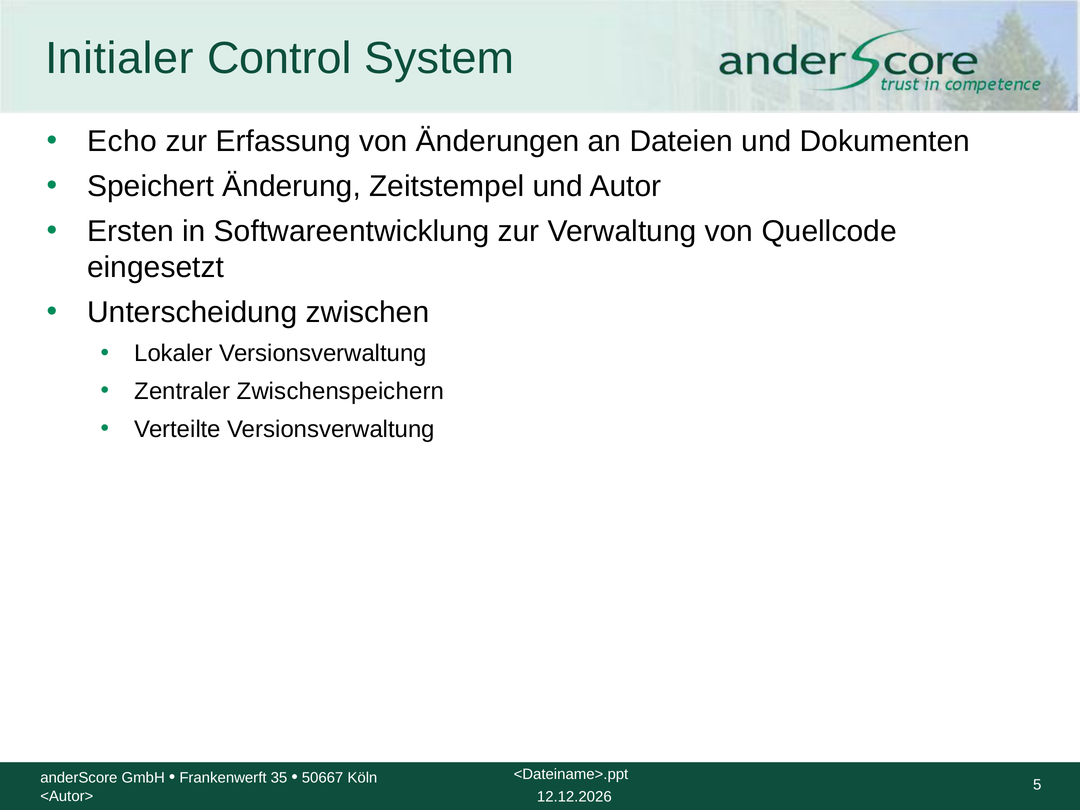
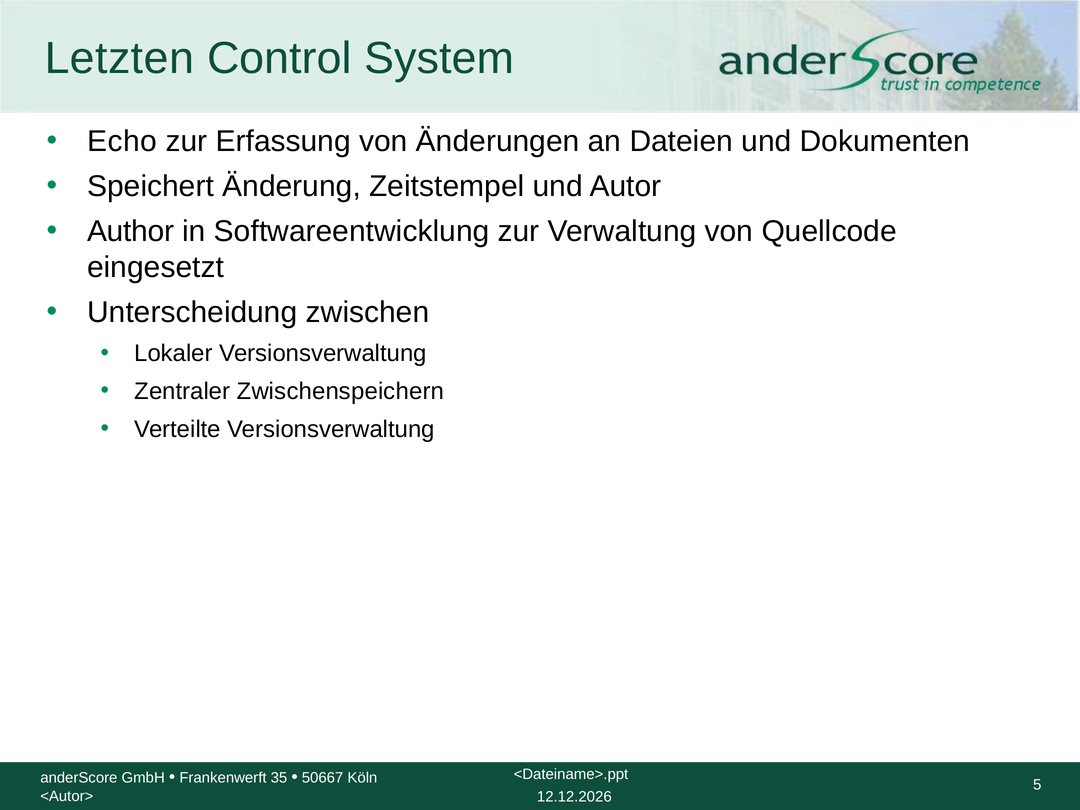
Initialer: Initialer -> Letzten
Ersten: Ersten -> Author
